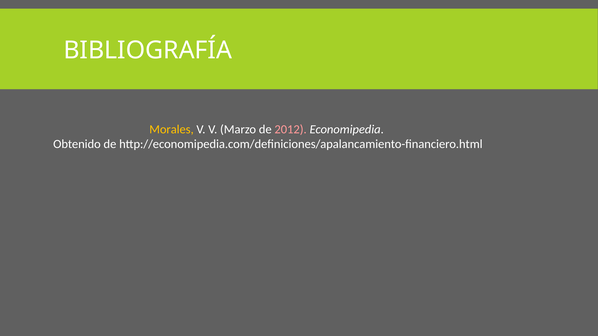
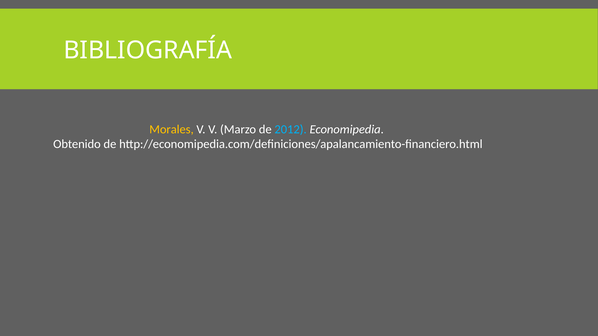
2012 colour: pink -> light blue
